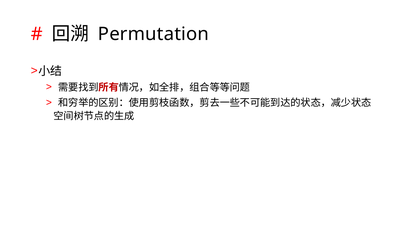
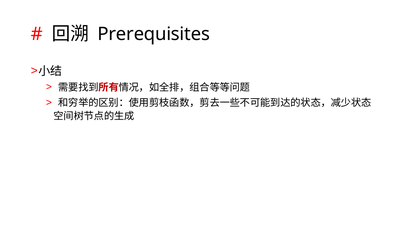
Permutation: Permutation -> Prerequisites
